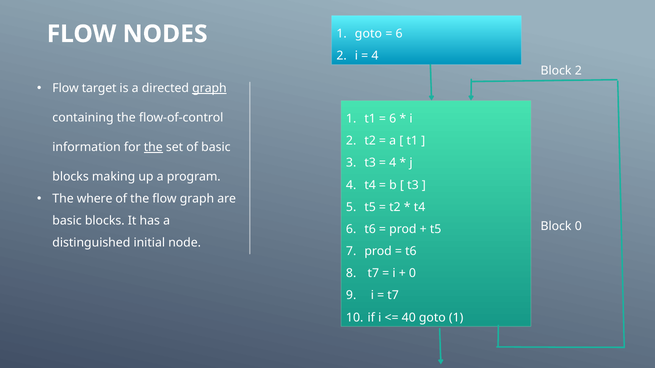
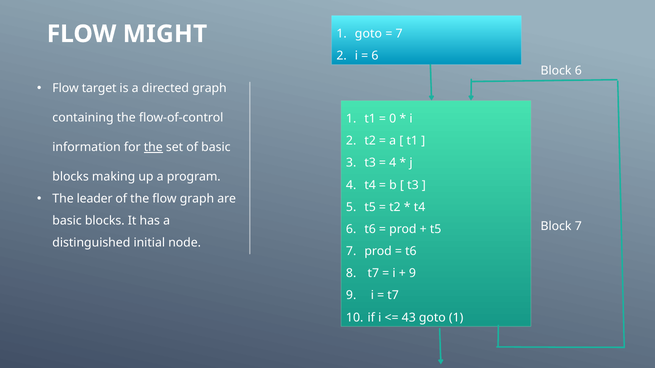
NODES: NODES -> MIGHT
6 at (399, 34): 6 -> 7
4 at (375, 56): 4 -> 6
Block 2: 2 -> 6
graph at (209, 88) underline: present -> none
6 at (393, 119): 6 -> 0
where: where -> leader
Block 0: 0 -> 7
0 at (413, 274): 0 -> 9
40: 40 -> 43
